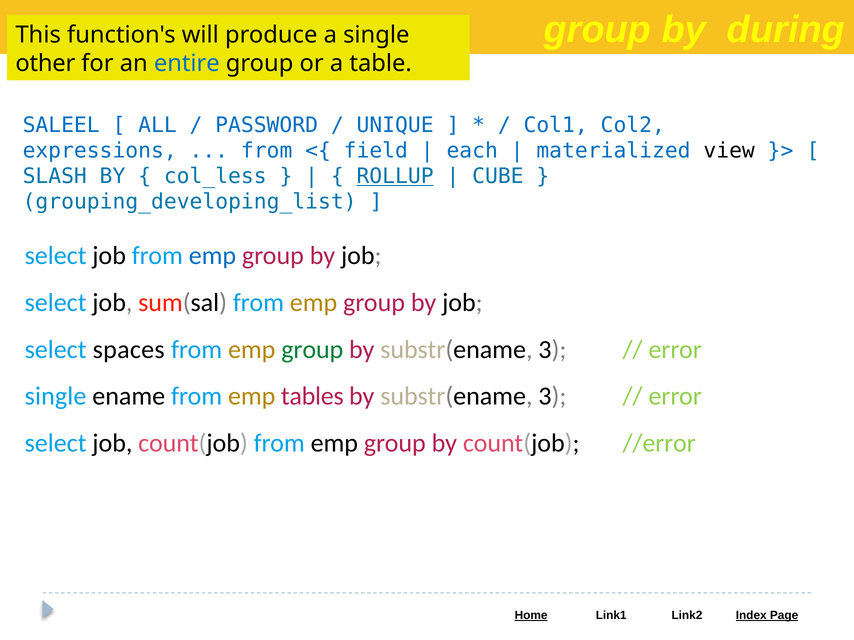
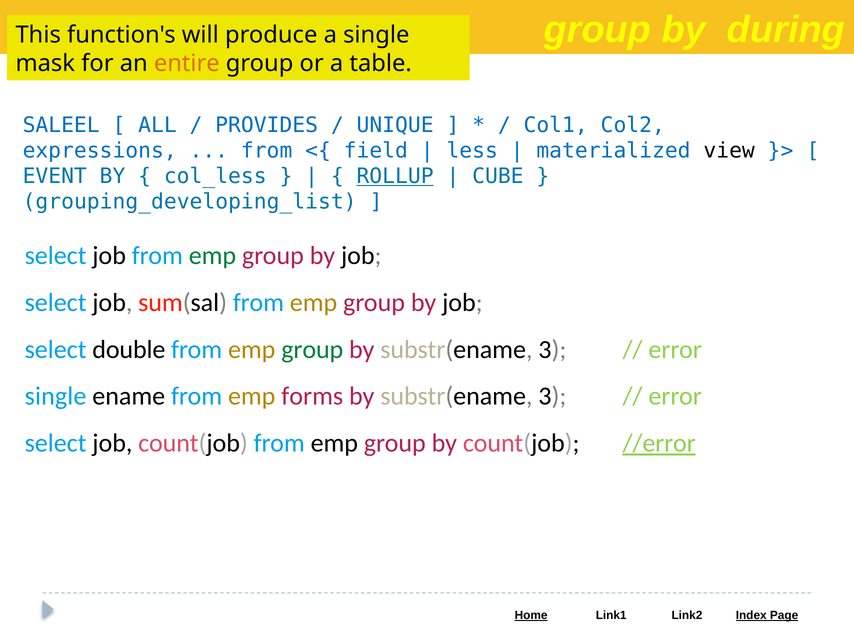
other: other -> mask
entire colour: blue -> orange
PASSWORD: PASSWORD -> PROVIDES
each: each -> less
SLASH: SLASH -> EVENT
emp at (212, 256) colour: blue -> green
spaces: spaces -> double
tables: tables -> forms
//error underline: none -> present
